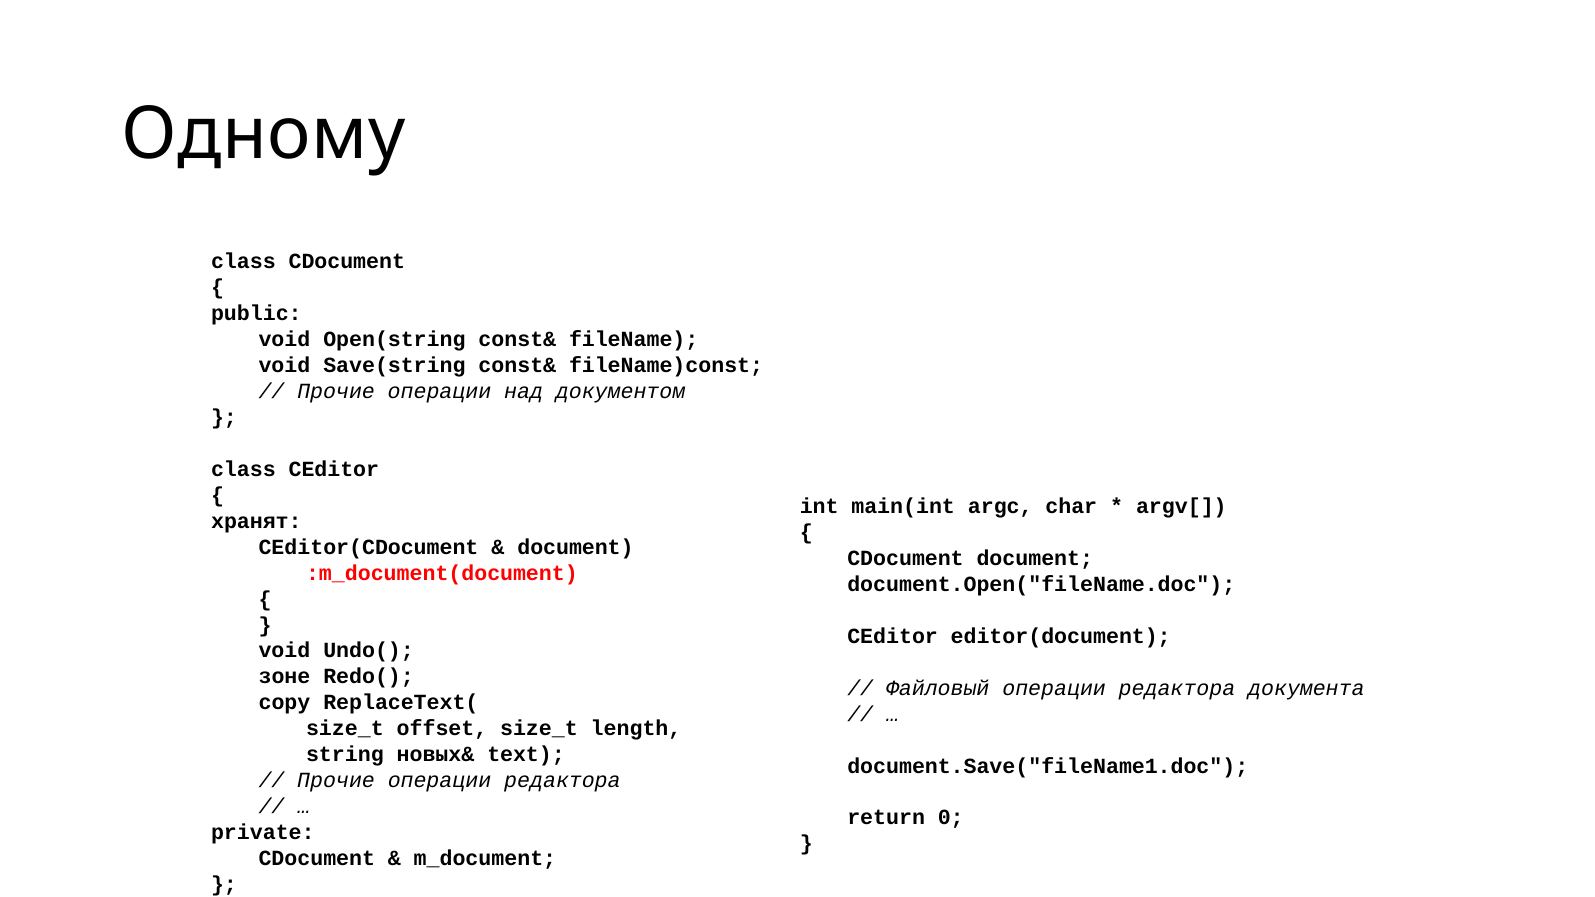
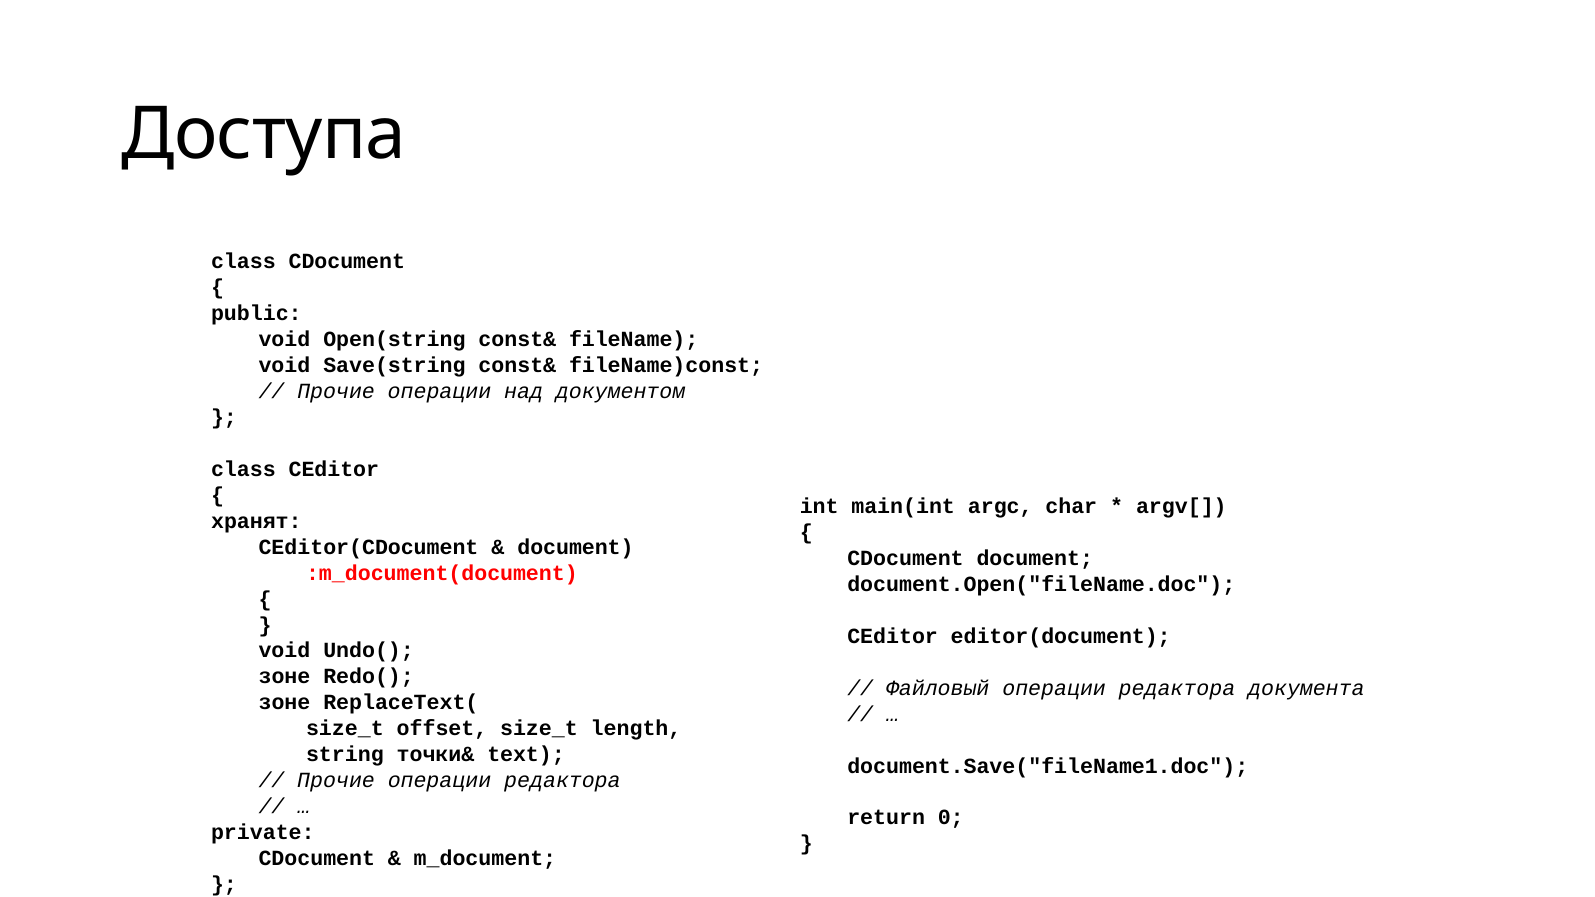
Одному: Одному -> Доступа
copy at (285, 703): copy -> зоне
новых&: новых& -> точки&
